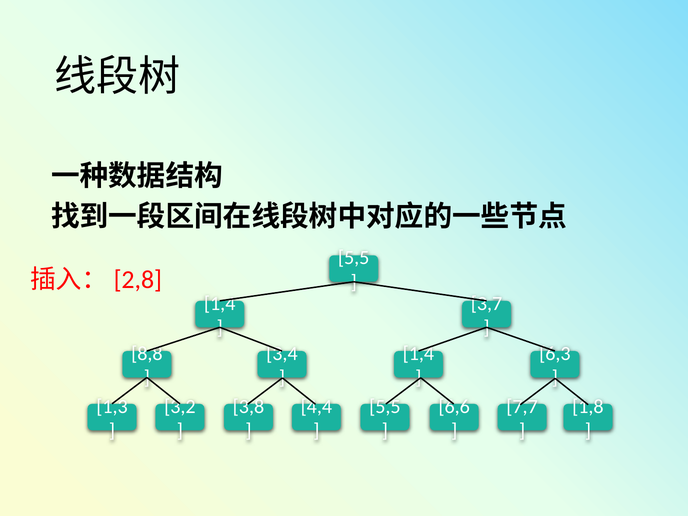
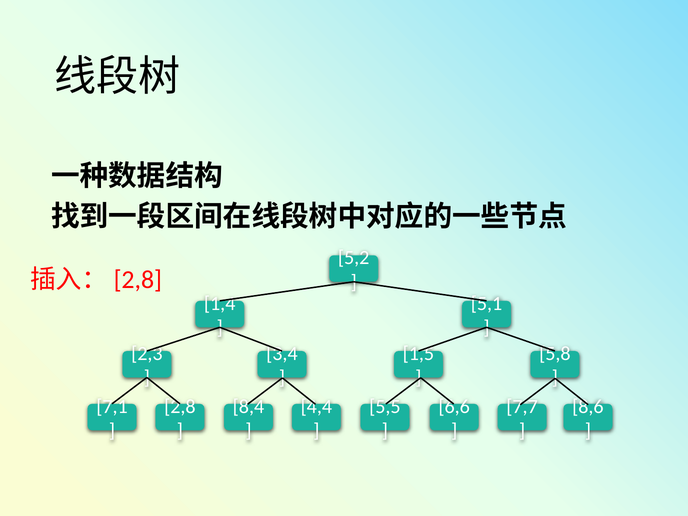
5,5 at (354, 258): 5,5 -> 5,2
3,7: 3,7 -> 5,1
8,8: 8,8 -> 2,3
1,4 at (418, 354): 1,4 -> 1,5
6,3: 6,3 -> 5,8
1,3: 1,3 -> 7,1
3,2: 3,2 -> 2,8
3,8: 3,8 -> 8,4
1,8: 1,8 -> 8,6
